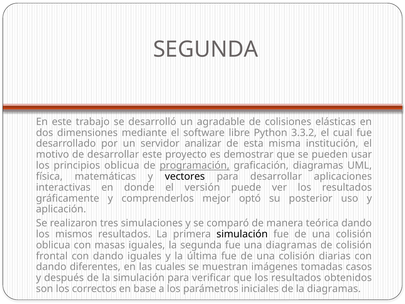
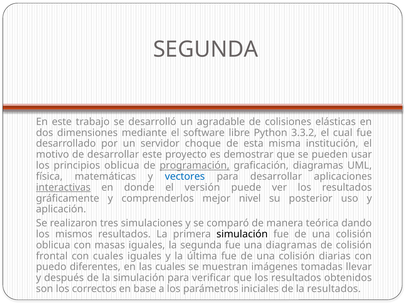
analizar: analizar -> choque
vectores colour: black -> blue
interactivas underline: none -> present
optó: optó -> nivel
frontal con dando: dando -> cuales
dando at (51, 267): dando -> puedo
casos: casos -> llevar
la diagramas: diagramas -> resultados
